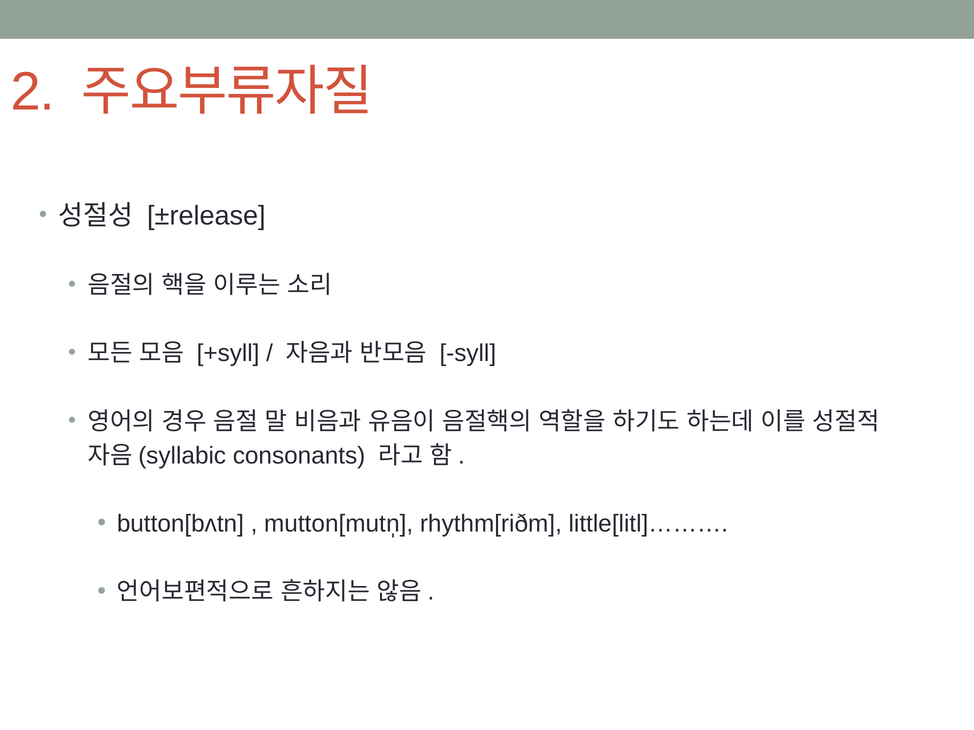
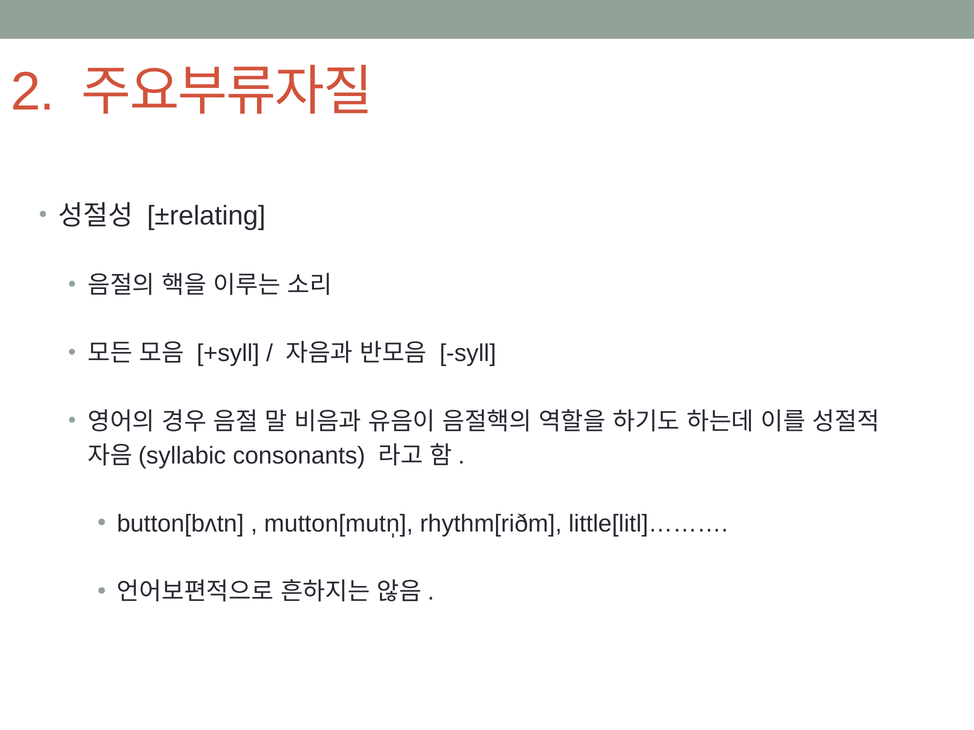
±release: ±release -> ±relating
